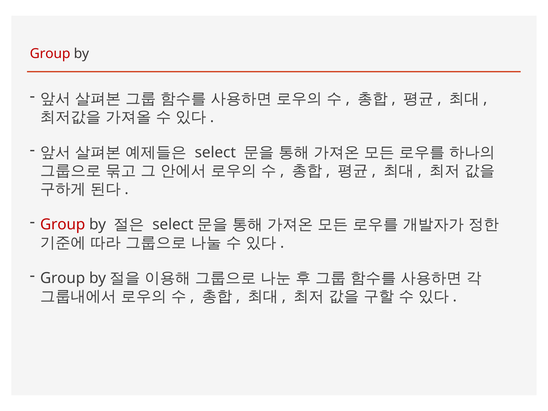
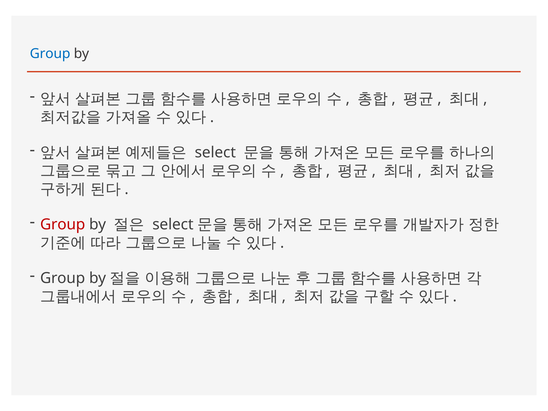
Group at (50, 54) colour: red -> blue
